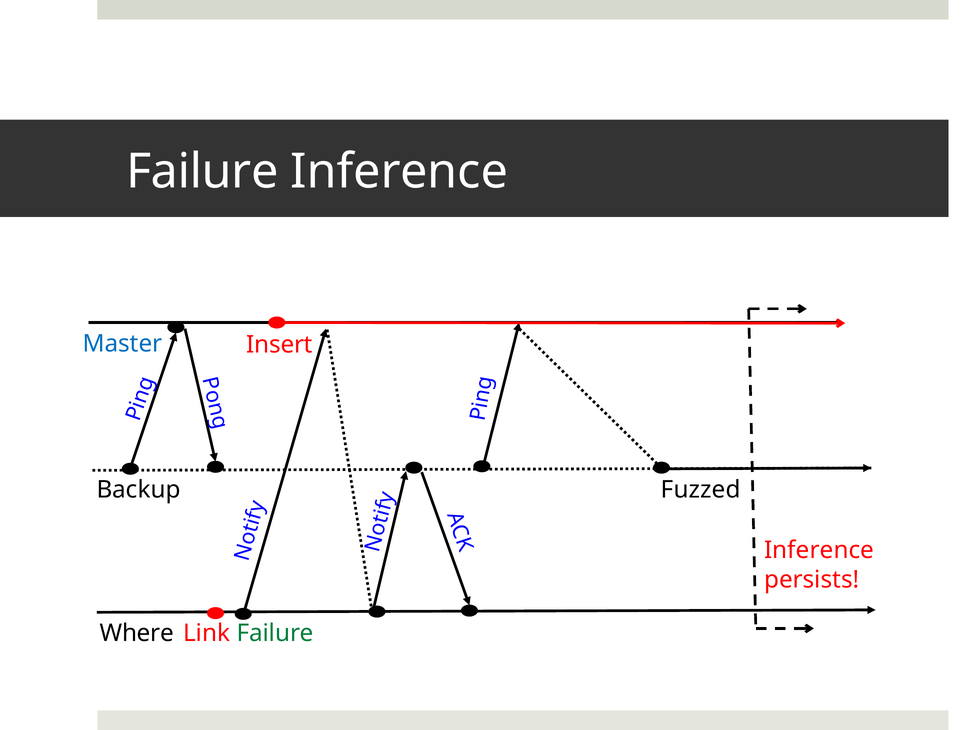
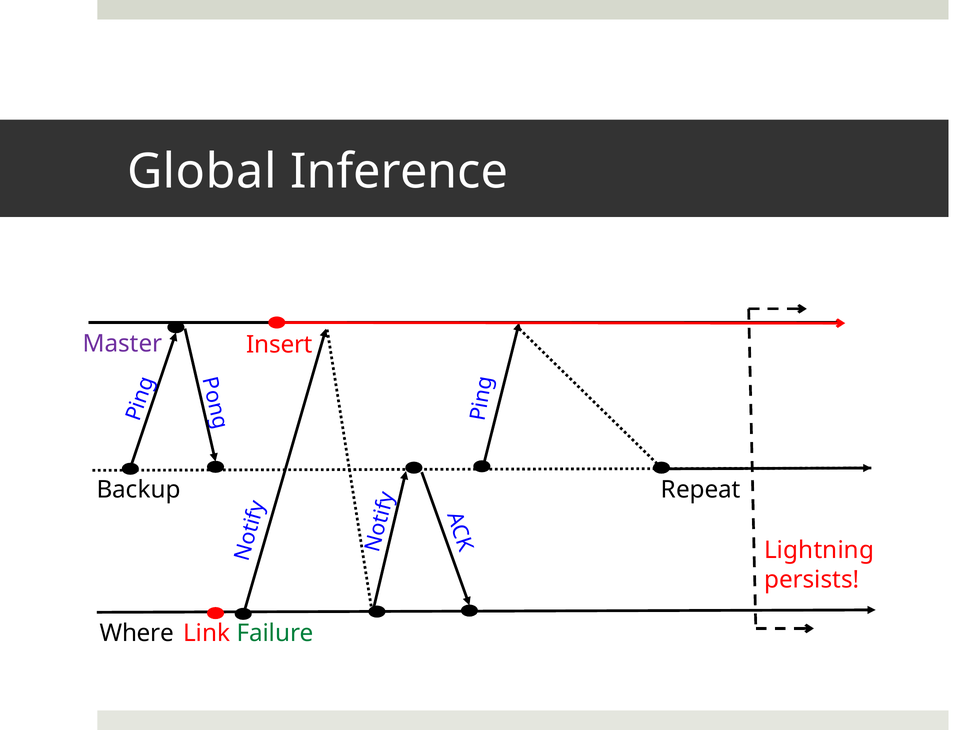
Failure at (202, 172): Failure -> Global
Master colour: blue -> purple
Fuzzed: Fuzzed -> Repeat
Inference at (819, 550): Inference -> Lightning
